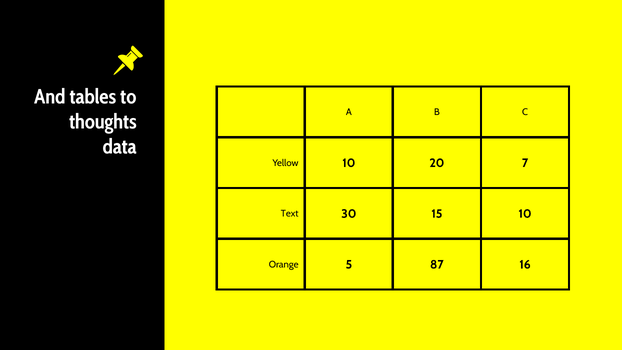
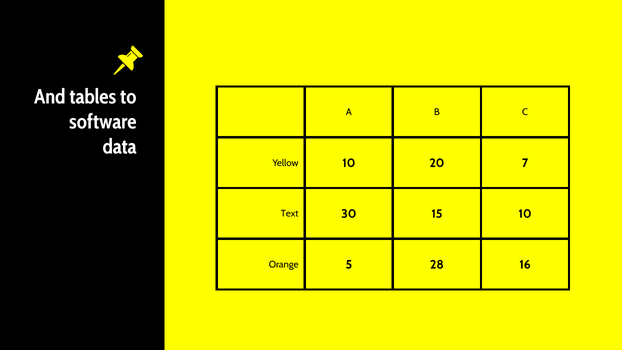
thoughts: thoughts -> software
87: 87 -> 28
